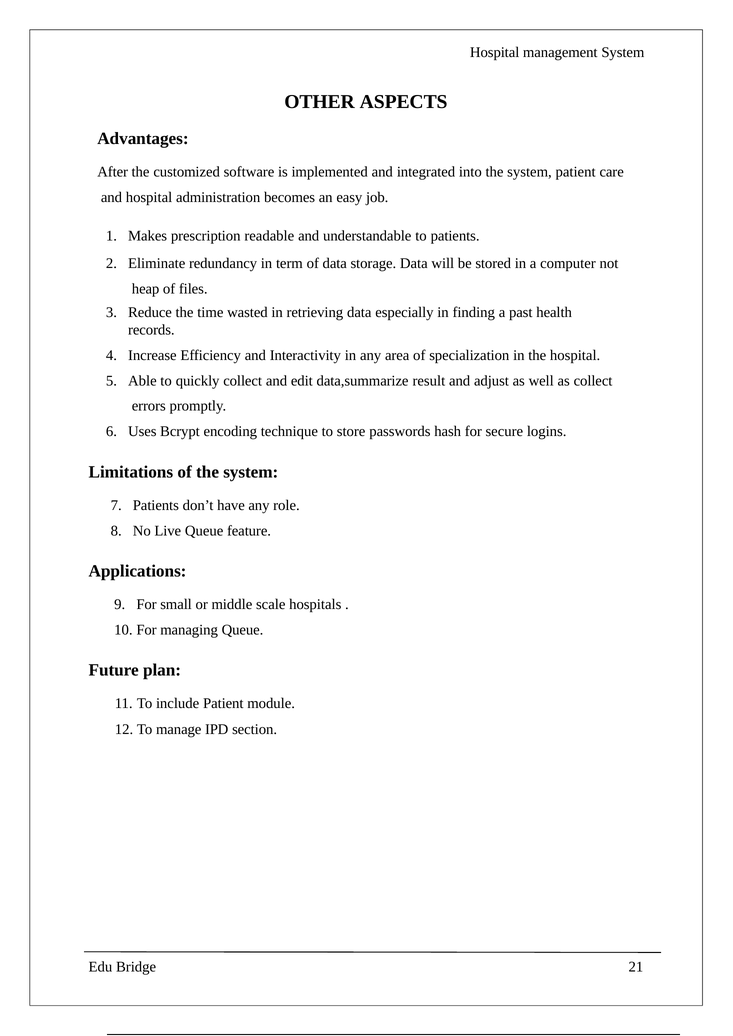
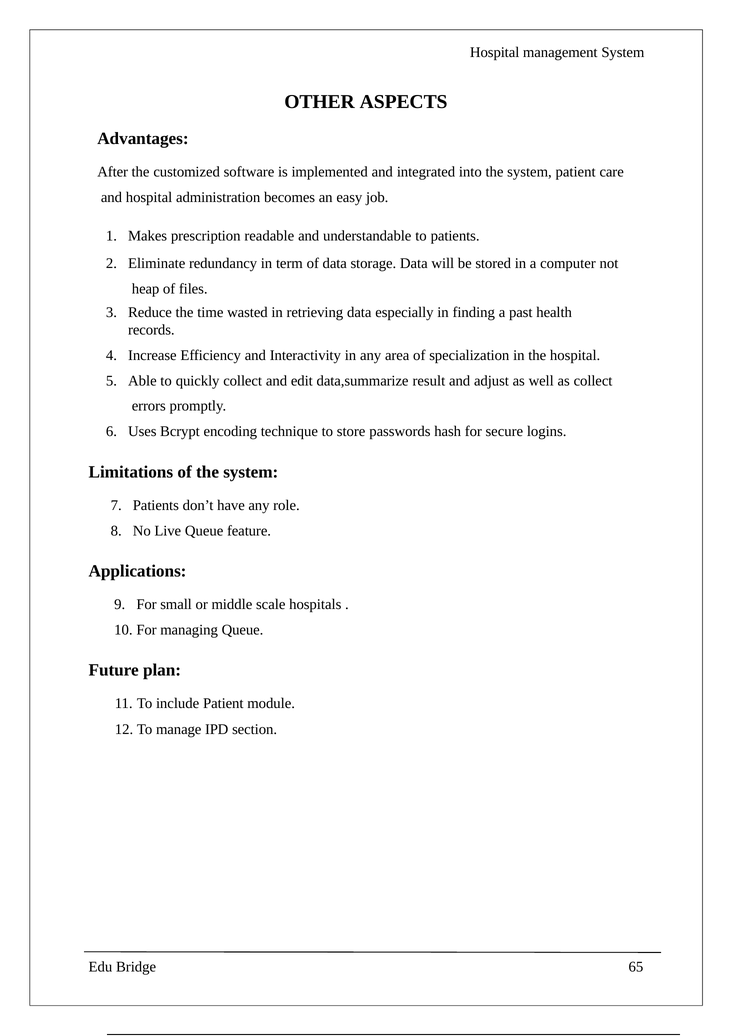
21: 21 -> 65
